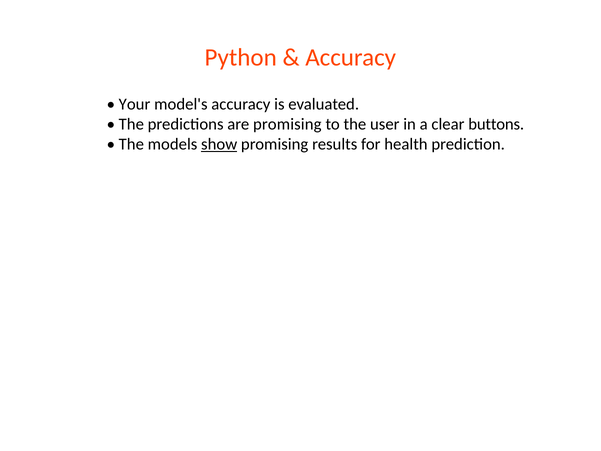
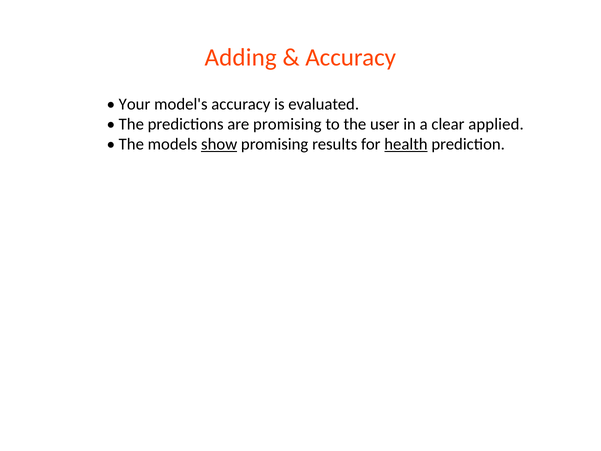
Python: Python -> Adding
buttons: buttons -> applied
health underline: none -> present
